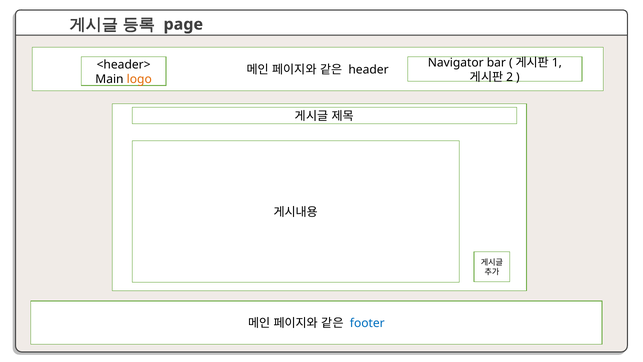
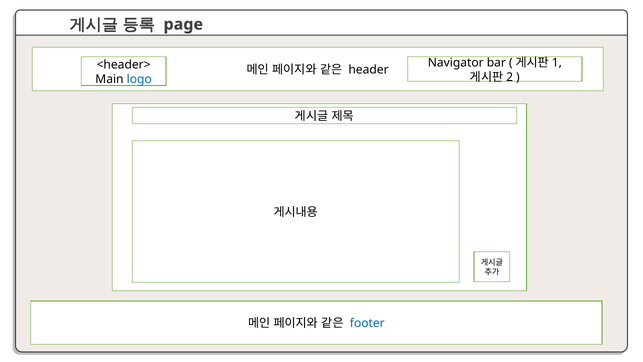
logo colour: orange -> blue
